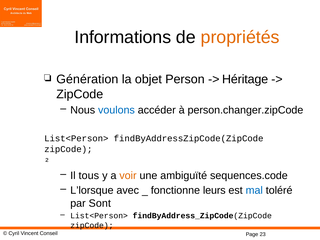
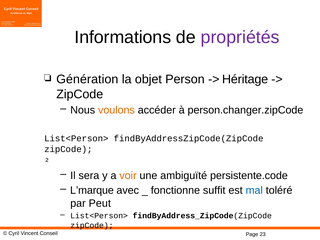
propriétés colour: orange -> purple
voulons colour: blue -> orange
tous: tous -> sera
sequences.code: sequences.code -> persistente.code
L’lorsque: L’lorsque -> L’marque
leurs: leurs -> suffit
Sont: Sont -> Peut
